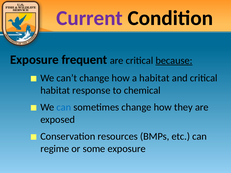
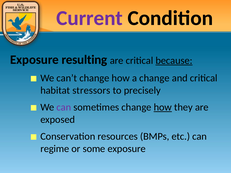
frequent: frequent -> resulting
a habitat: habitat -> change
response: response -> stressors
chemical: chemical -> precisely
can at (64, 107) colour: blue -> purple
how at (163, 107) underline: none -> present
